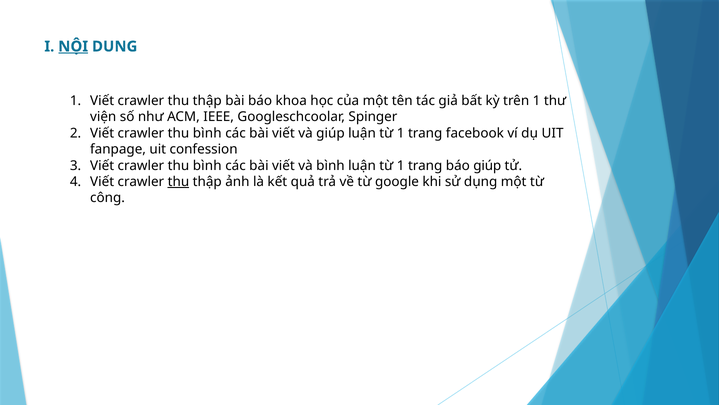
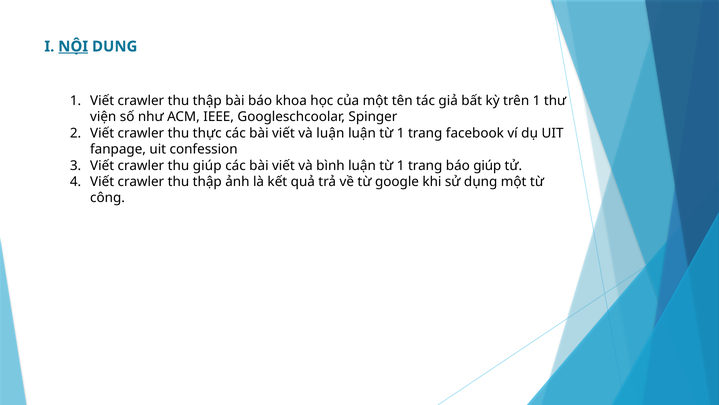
bình at (207, 133): bình -> thực
và giúp: giúp -> luận
bình at (207, 165): bình -> giúp
thu at (178, 182) underline: present -> none
